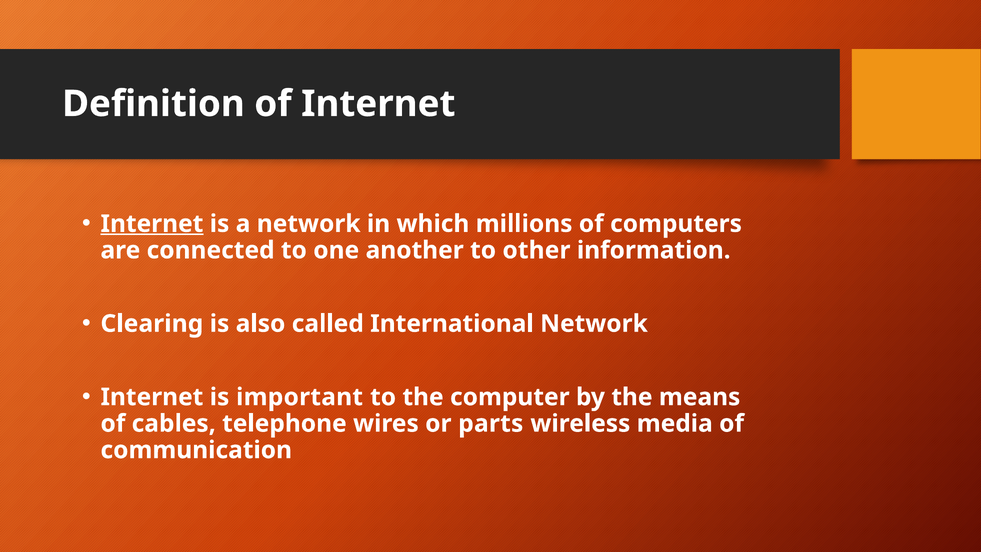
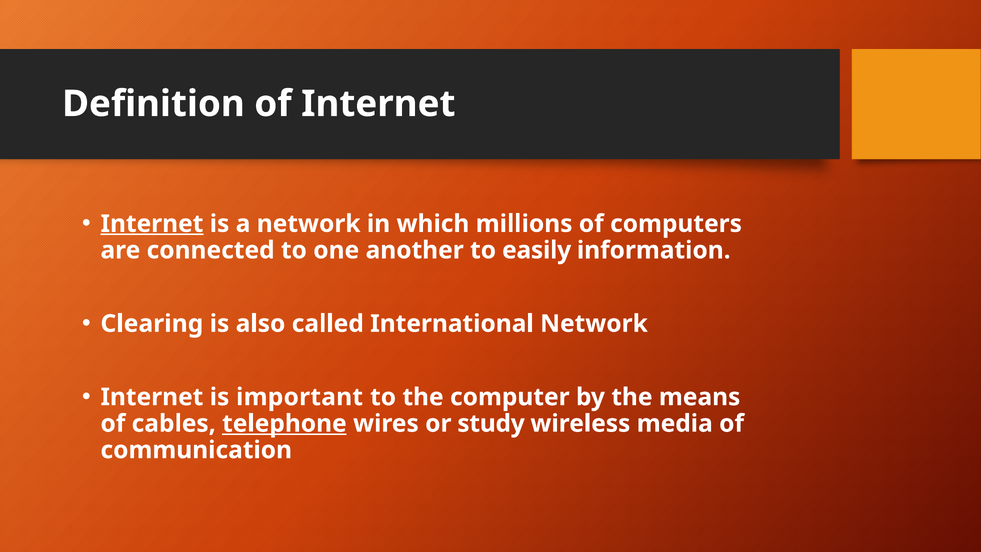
other: other -> easily
telephone underline: none -> present
parts: parts -> study
